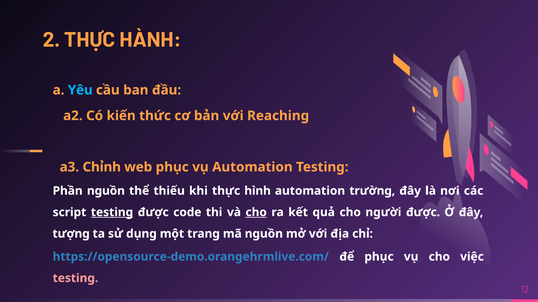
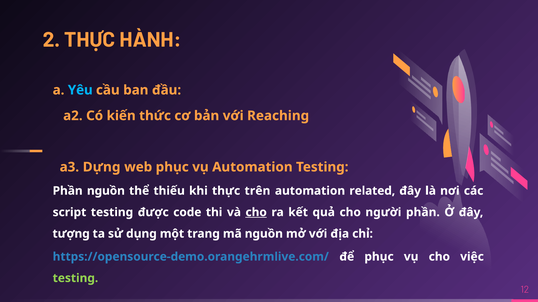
Chỉnh: Chỉnh -> Dựng
hình: hình -> trên
trường: trường -> related
testing at (112, 213) underline: present -> none
người được: được -> phần
testing at (75, 279) colour: pink -> light green
